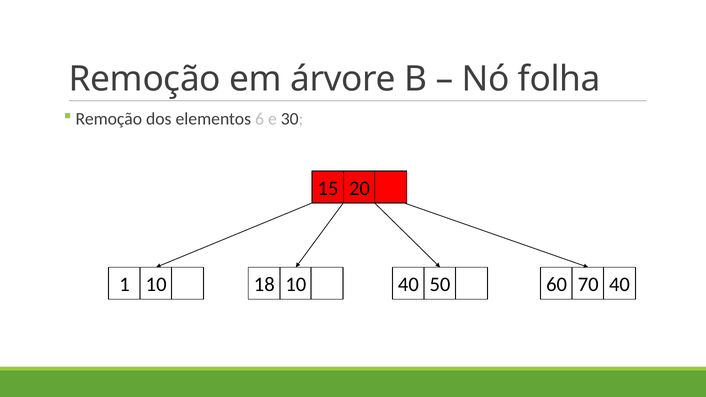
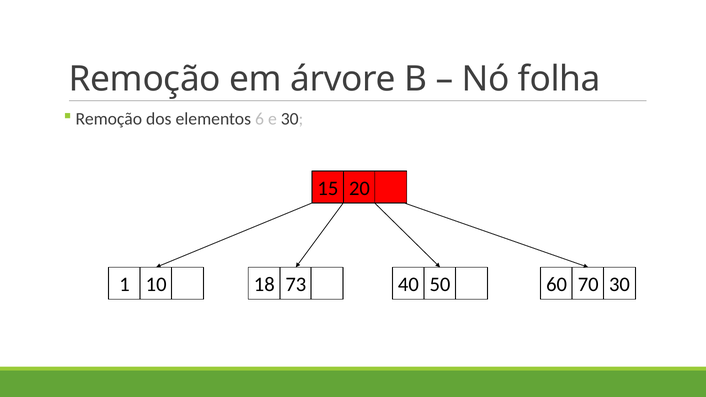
18 10: 10 -> 73
70 40: 40 -> 30
